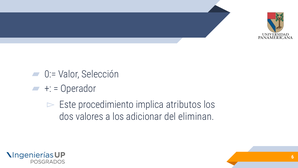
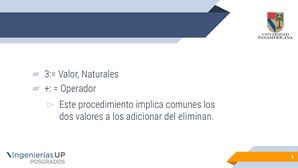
0:=: 0:= -> 3:=
Selección: Selección -> Naturales
atributos: atributos -> comunes
